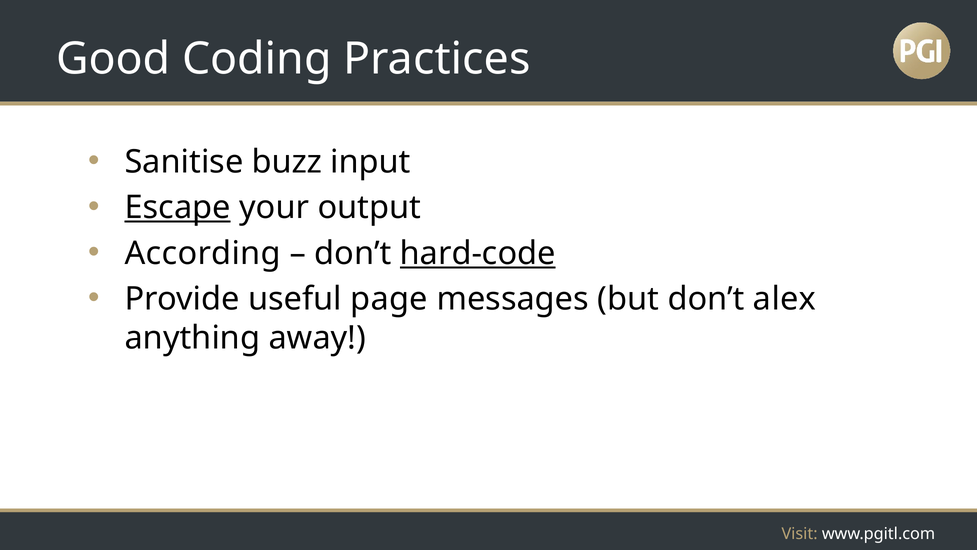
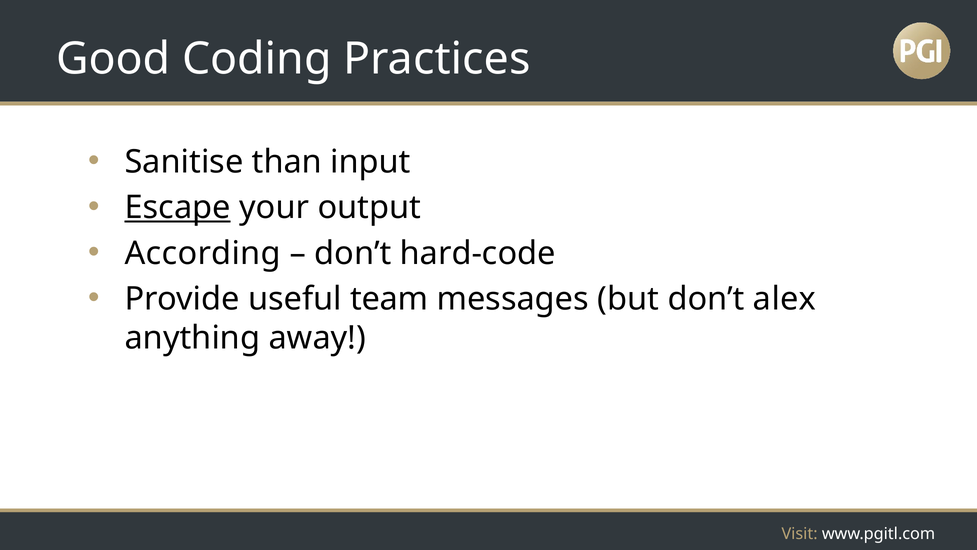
buzz: buzz -> than
hard-code underline: present -> none
page: page -> team
